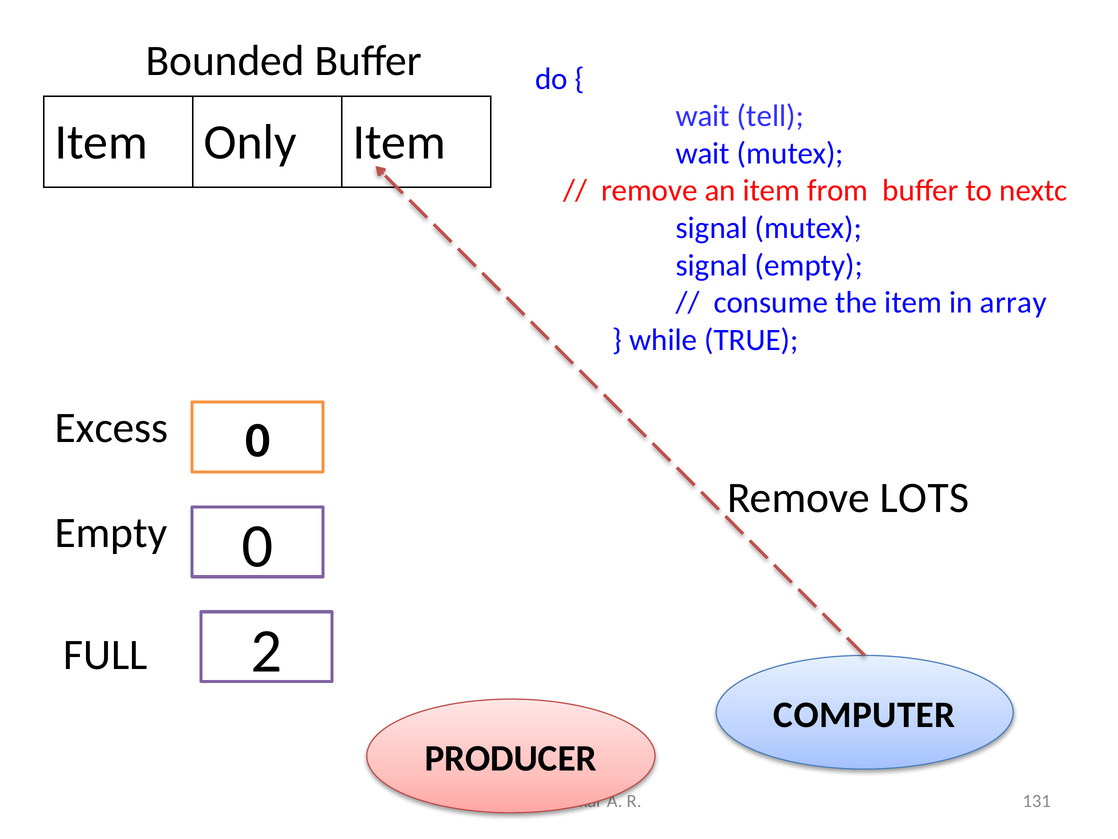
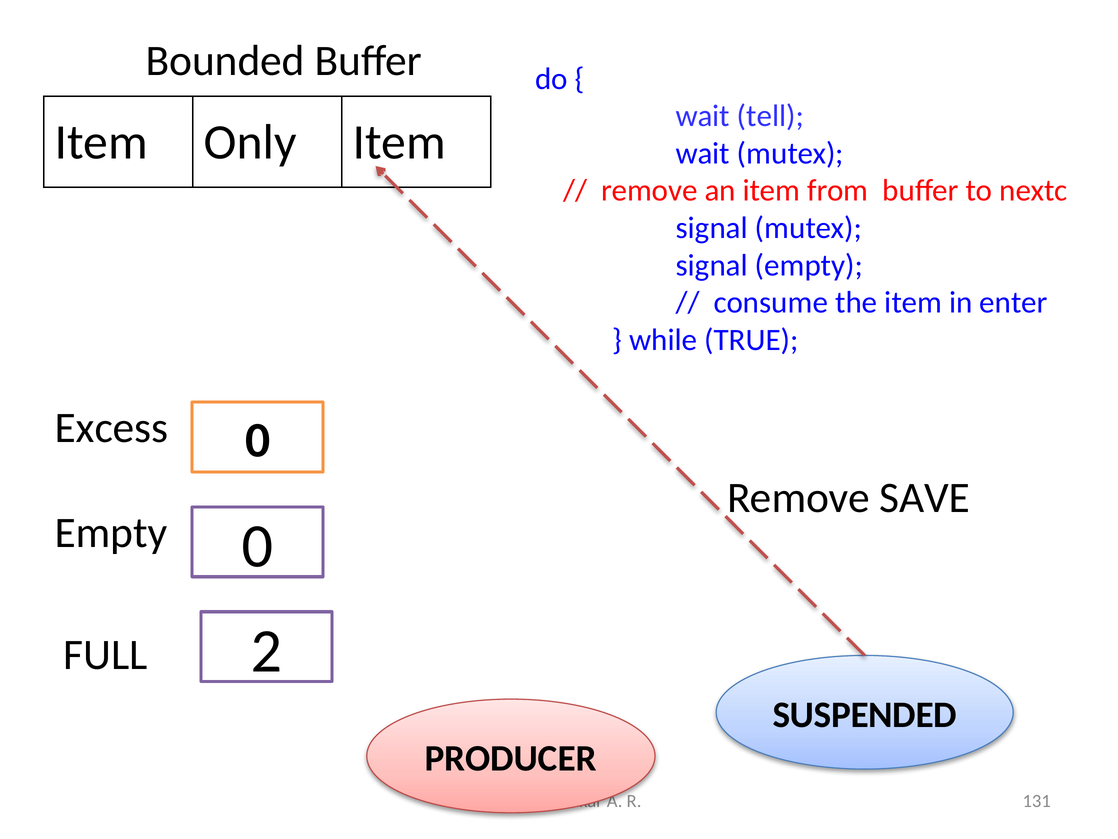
array: array -> enter
LOTS: LOTS -> SAVE
COMPUTER: COMPUTER -> SUSPENDED
